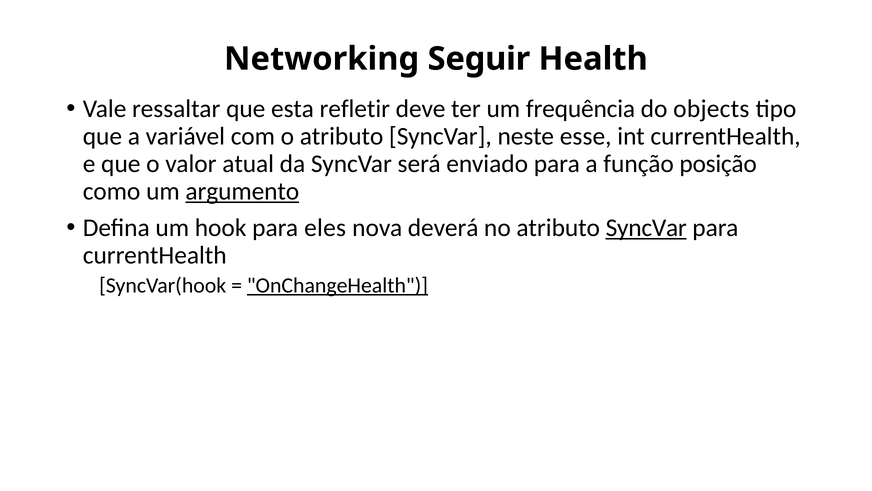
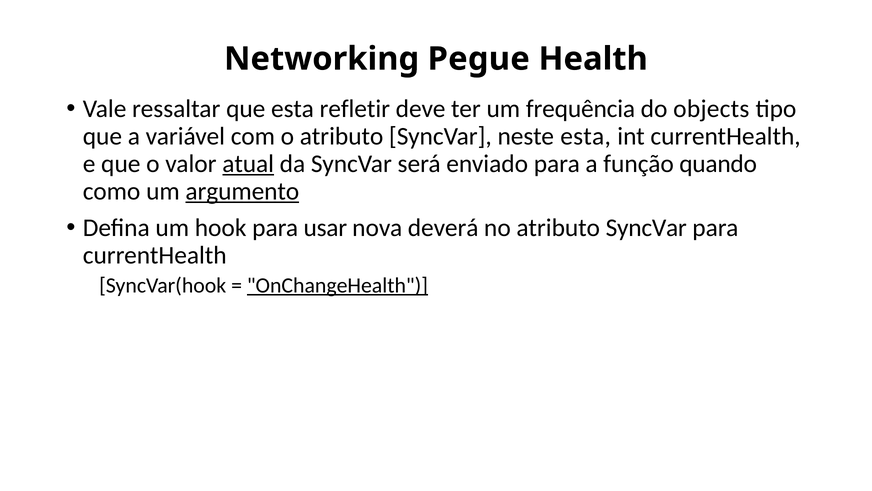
Seguir: Seguir -> Pegue
neste esse: esse -> esta
atual underline: none -> present
posição: posição -> quando
eles: eles -> usar
SyncVar at (646, 228) underline: present -> none
